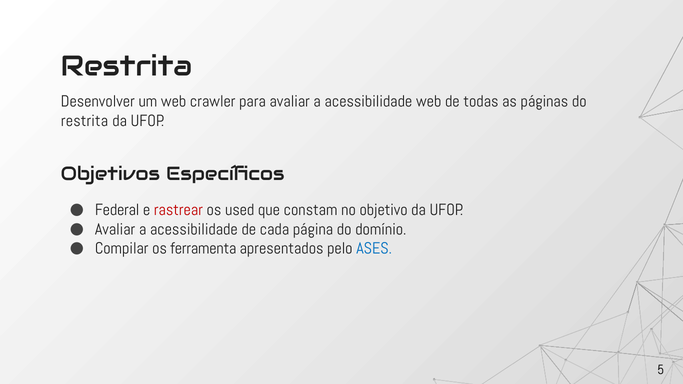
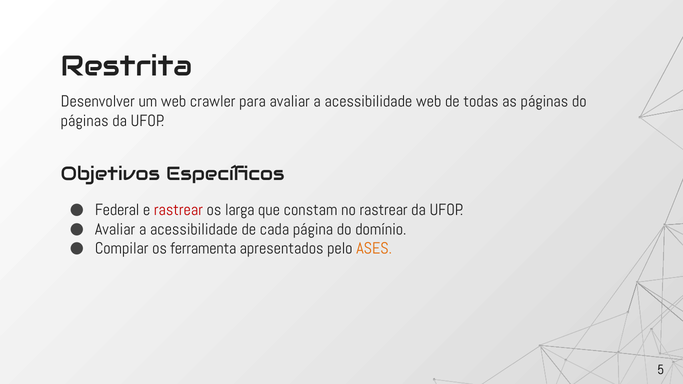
restrita at (85, 121): restrita -> páginas
used: used -> larga
no objetivo: objetivo -> rastrear
ASES colour: blue -> orange
